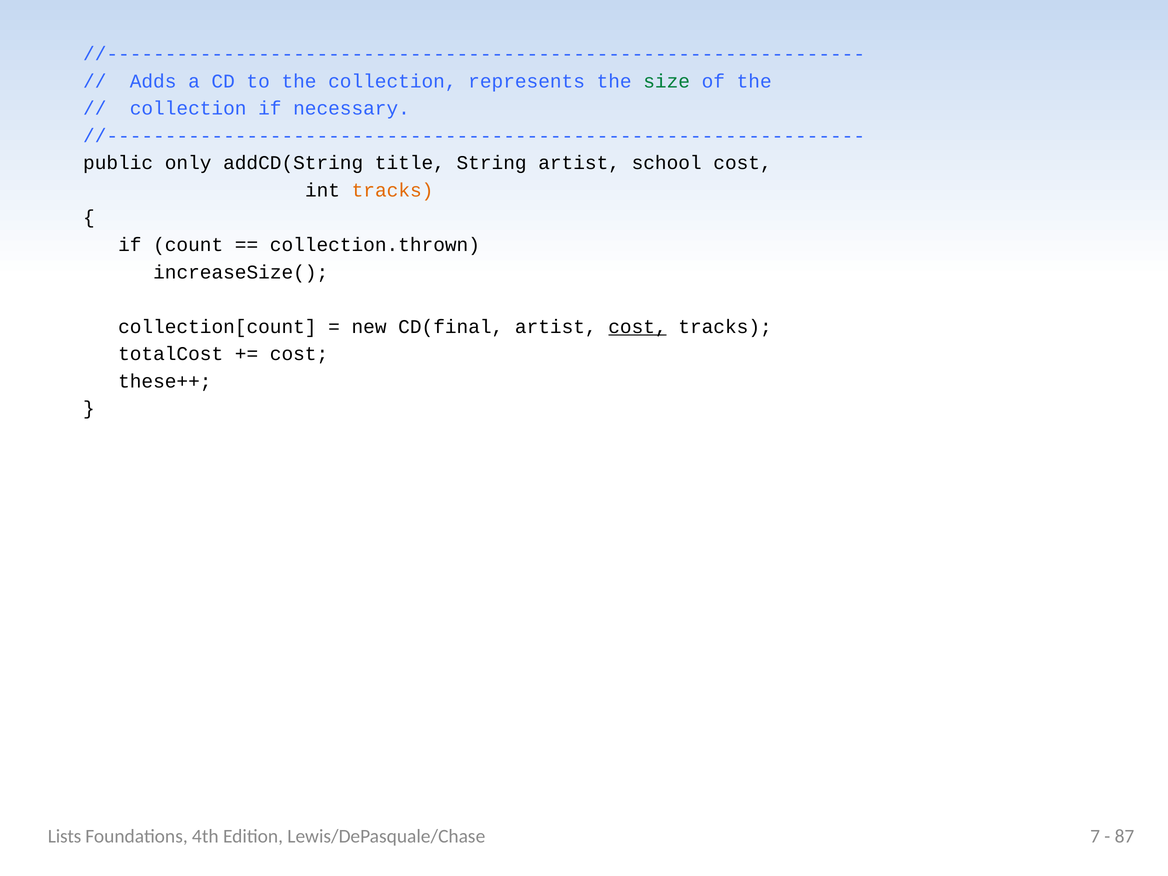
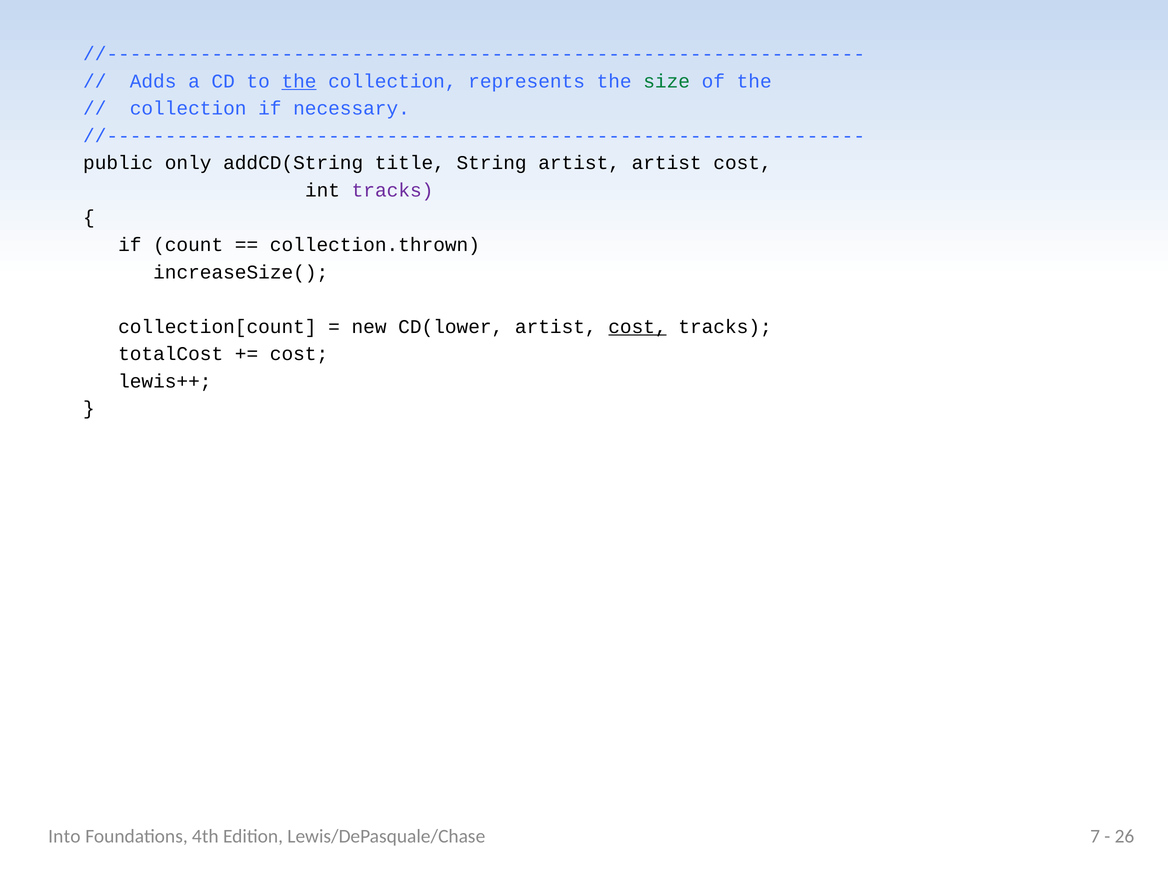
the at (299, 81) underline: none -> present
artist school: school -> artist
tracks at (393, 190) colour: orange -> purple
CD(final: CD(final -> CD(lower
these++: these++ -> lewis++
Lists: Lists -> Into
87: 87 -> 26
